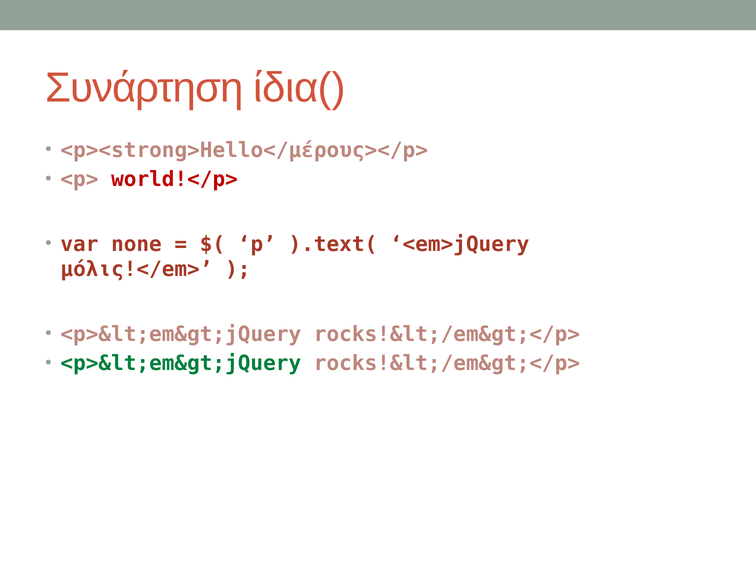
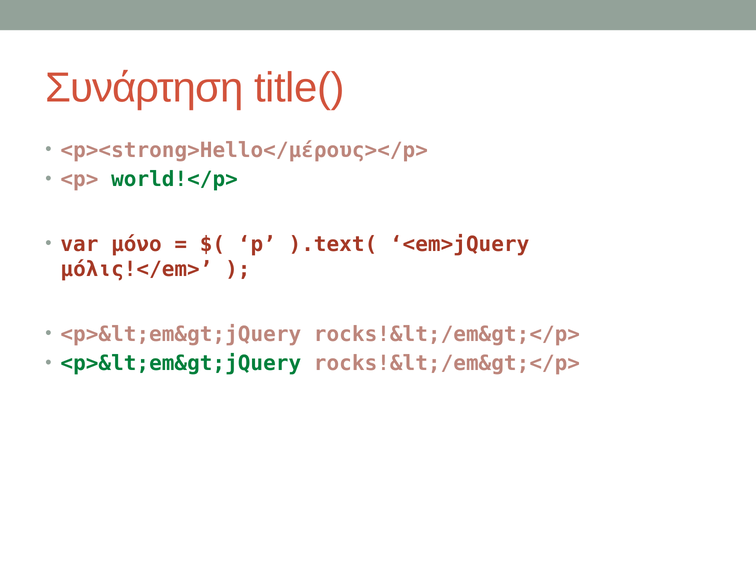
ίδια(: ίδια( -> title(
world!</p> colour: red -> green
none: none -> μόνο
